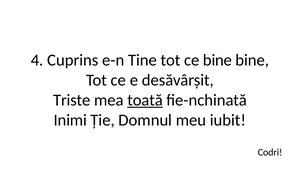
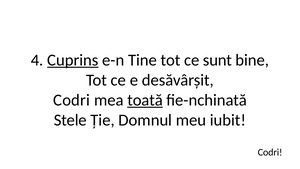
Cuprins underline: none -> present
ce bine: bine -> sunt
Triste at (72, 100): Triste -> Codri
Inimi: Inimi -> Stele
